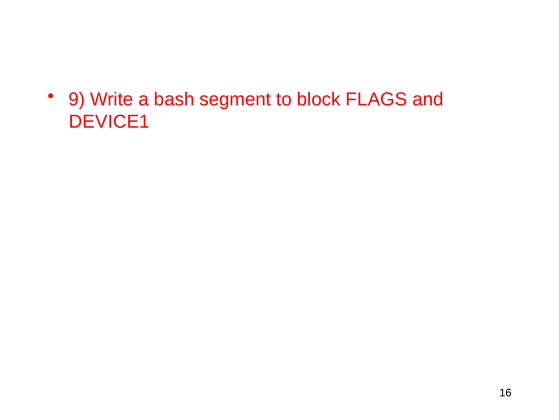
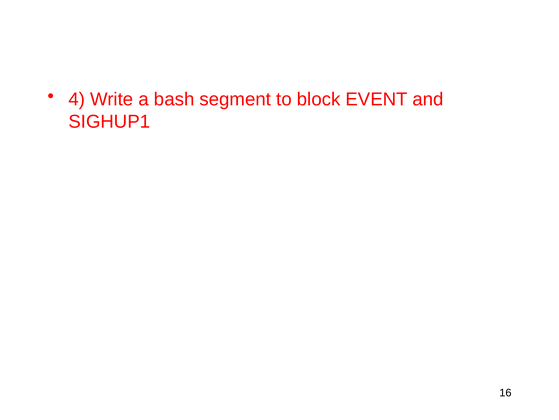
9: 9 -> 4
FLAGS: FLAGS -> EVENT
DEVICE1: DEVICE1 -> SIGHUP1
